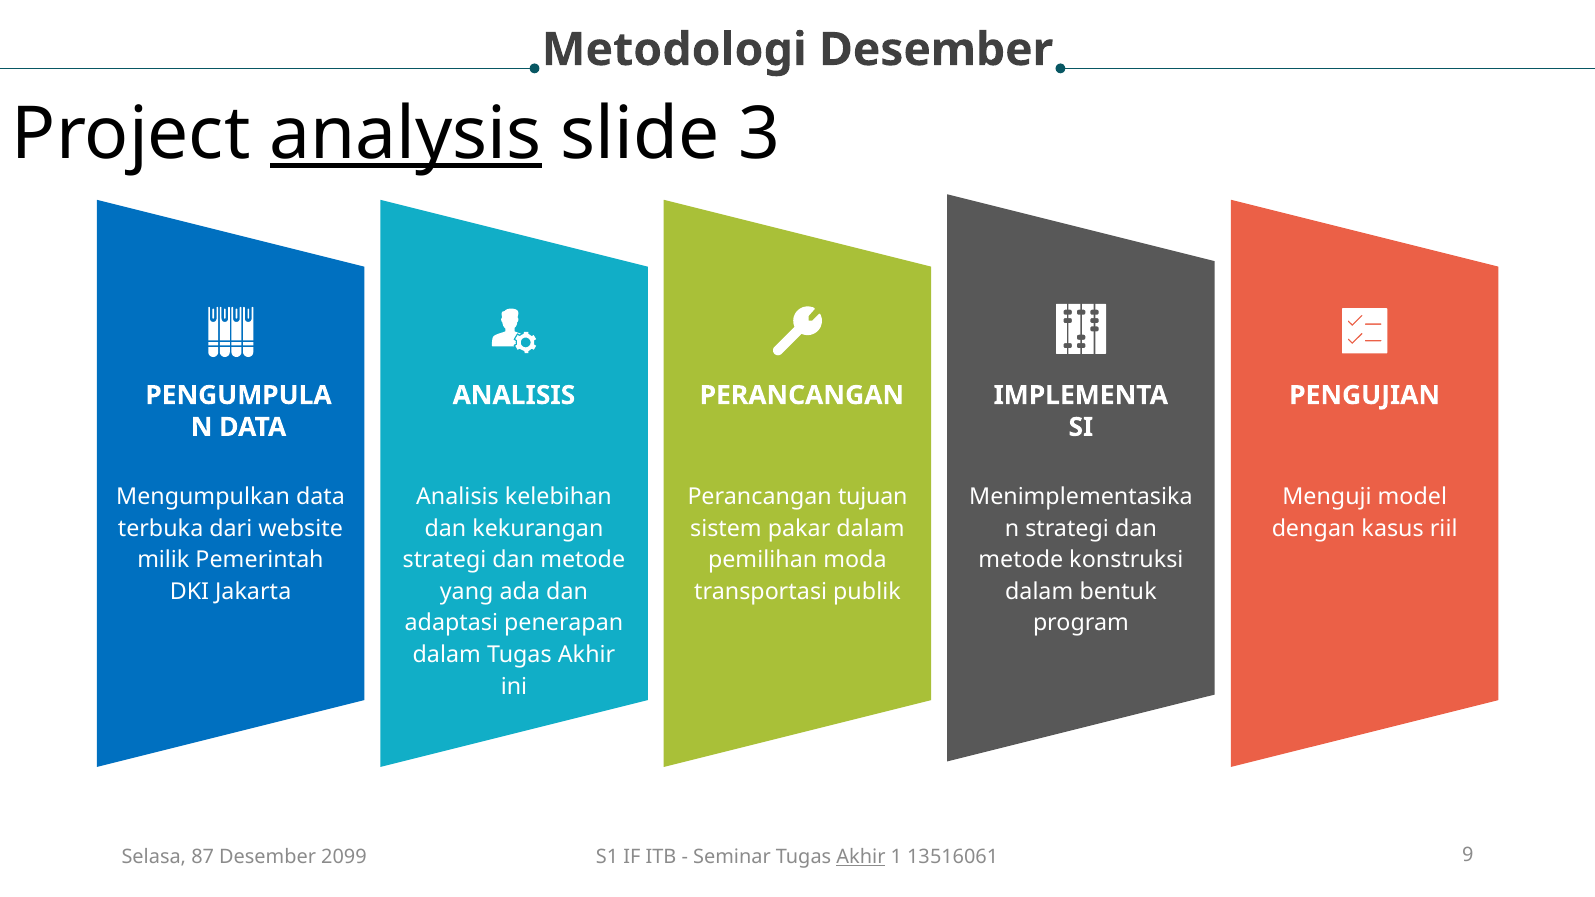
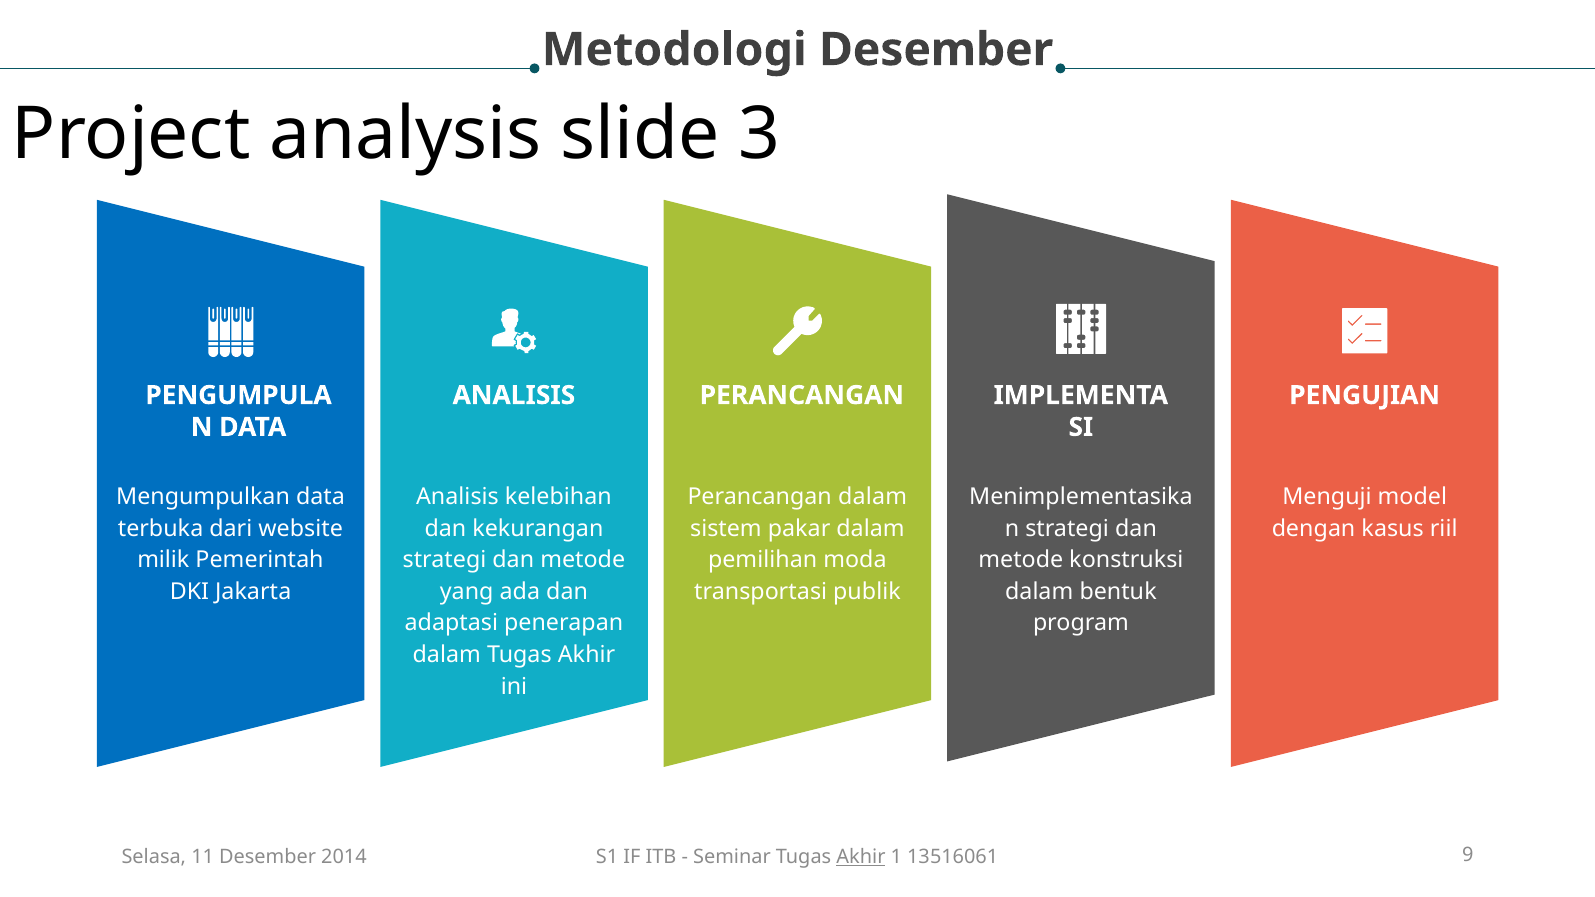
analysis underline: present -> none
Perancangan tujuan: tujuan -> dalam
87: 87 -> 11
2099: 2099 -> 2014
